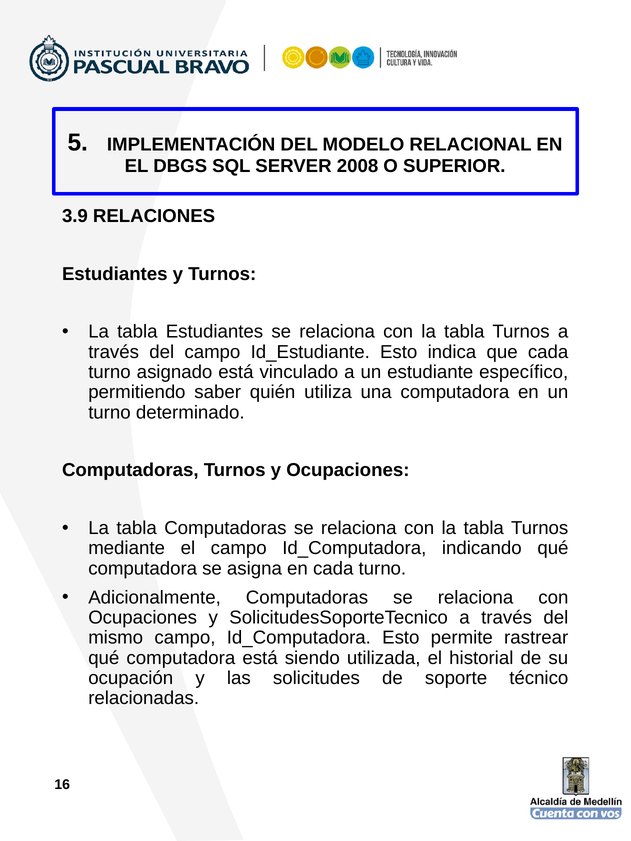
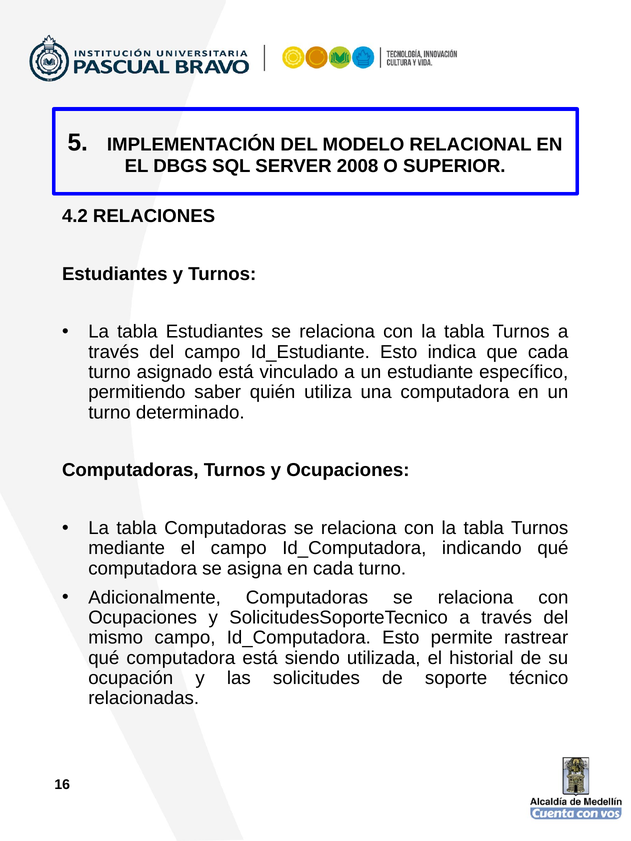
3.9: 3.9 -> 4.2
